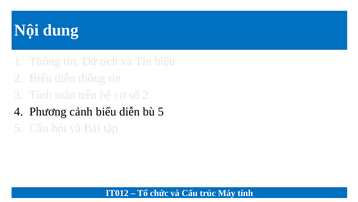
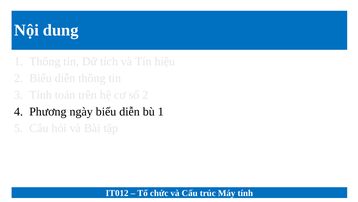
cảnh: cảnh -> ngày
bù 5: 5 -> 1
